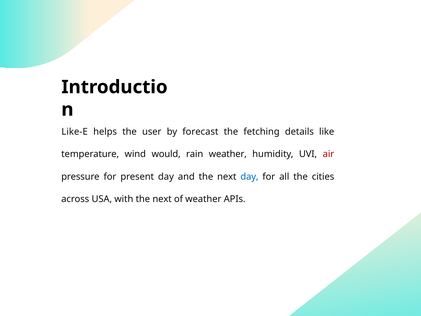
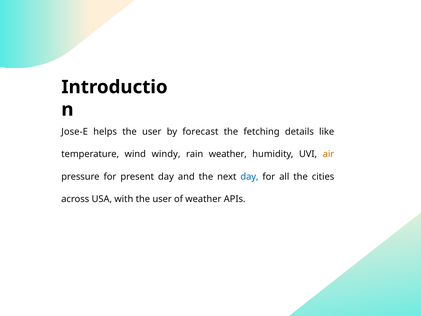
Like-E: Like-E -> Jose-E
would: would -> windy
air colour: red -> orange
with the next: next -> user
